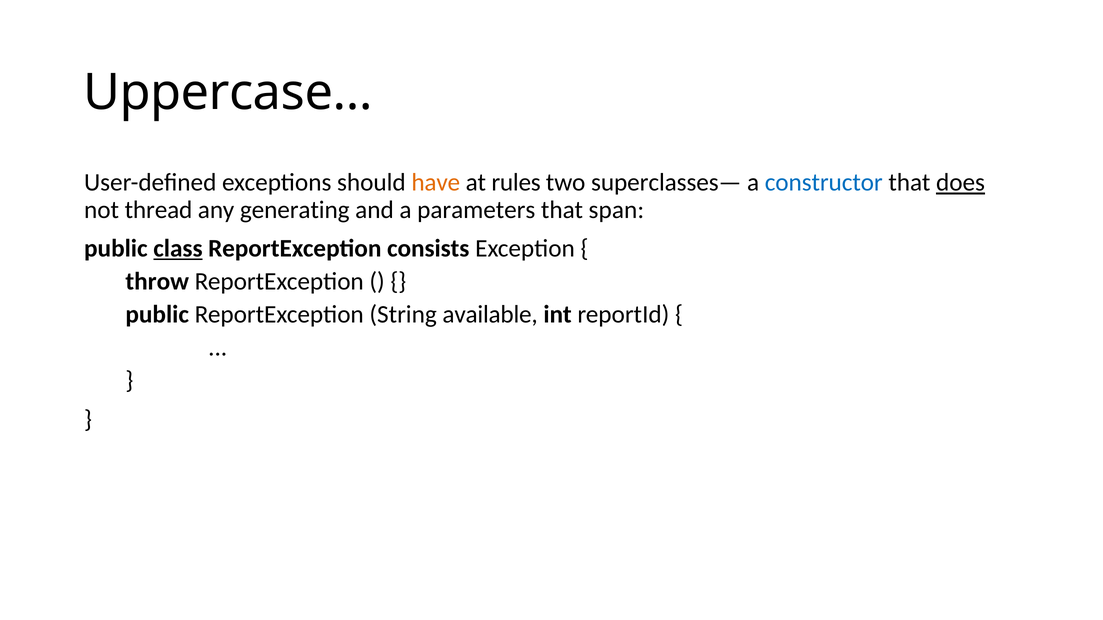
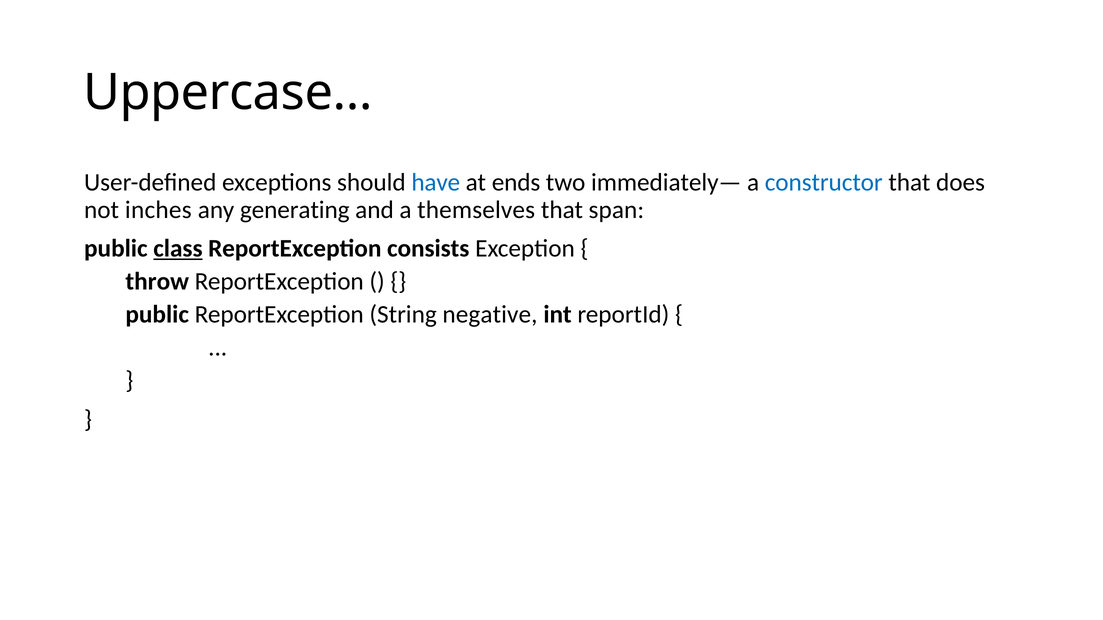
have colour: orange -> blue
rules: rules -> ends
superclasses—: superclasses— -> immediately—
does underline: present -> none
thread: thread -> inches
parameters: parameters -> themselves
available: available -> negative
